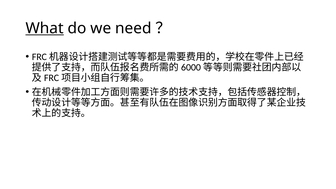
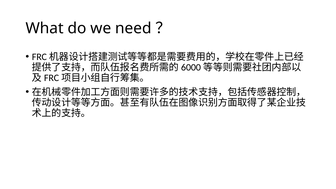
What underline: present -> none
